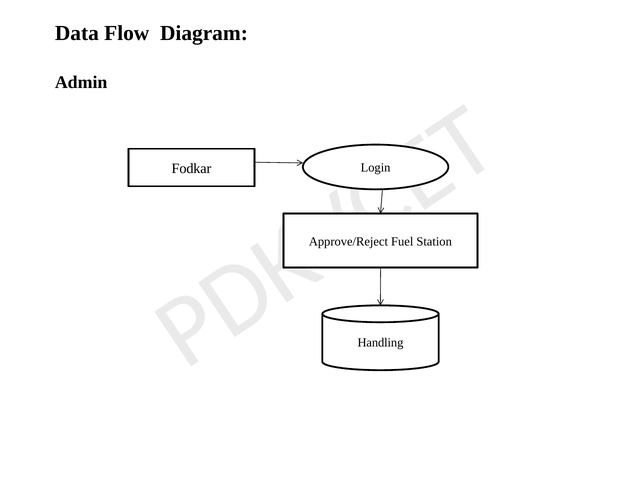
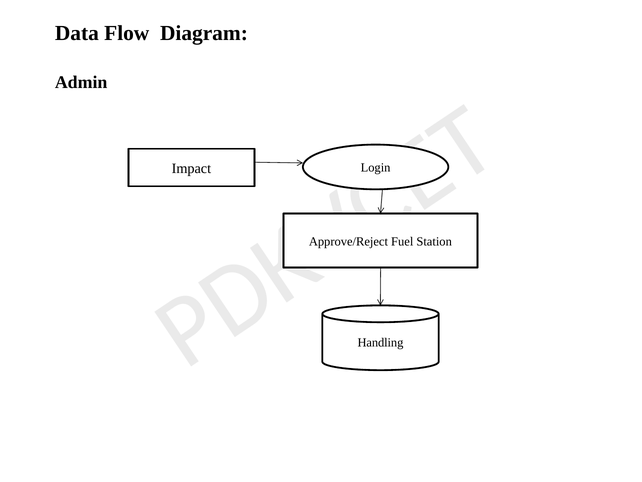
Fodkar: Fodkar -> Impact
